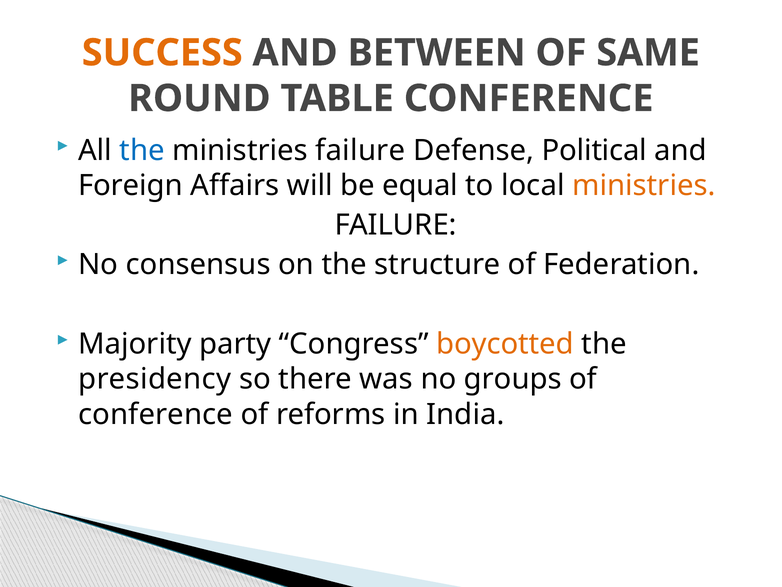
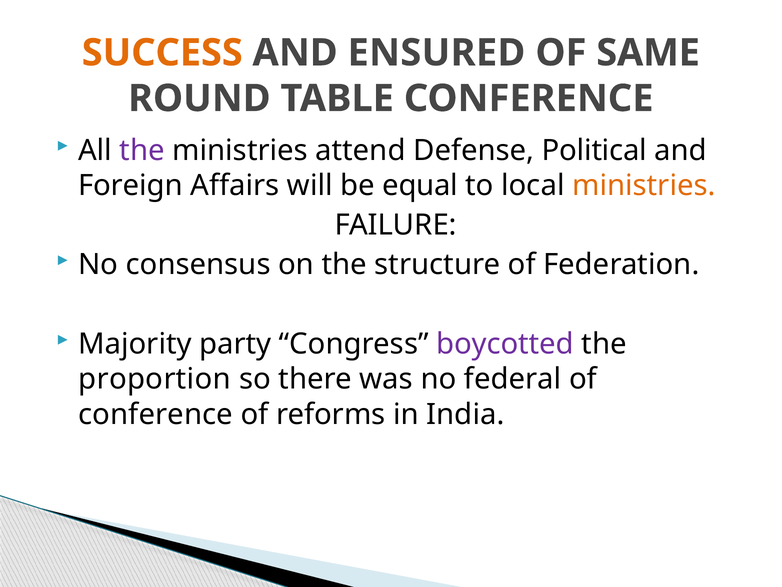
BETWEEN: BETWEEN -> ENSURED
the at (142, 150) colour: blue -> purple
failure at (360, 150): failure -> attend
boycotted colour: orange -> purple
presidency: presidency -> proportion
groups: groups -> federal
